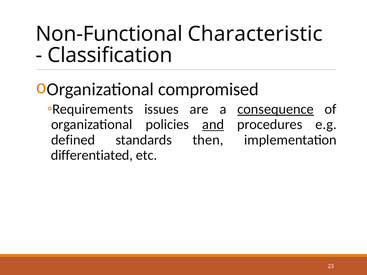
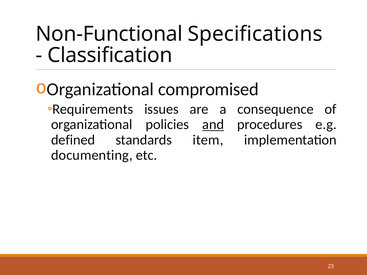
Characteristic: Characteristic -> Specifications
consequence underline: present -> none
then: then -> item
differentiated: differentiated -> documenting
